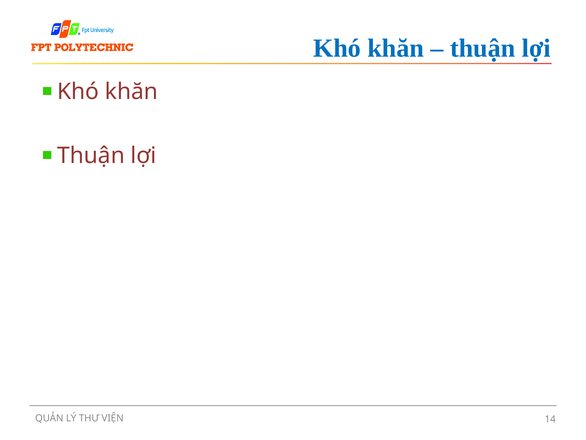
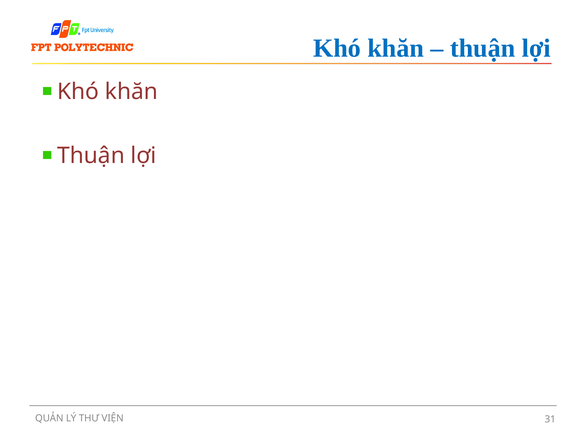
14: 14 -> 31
